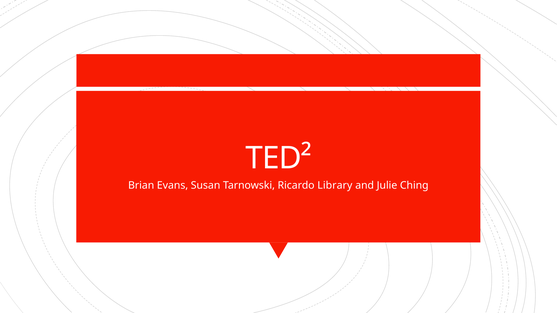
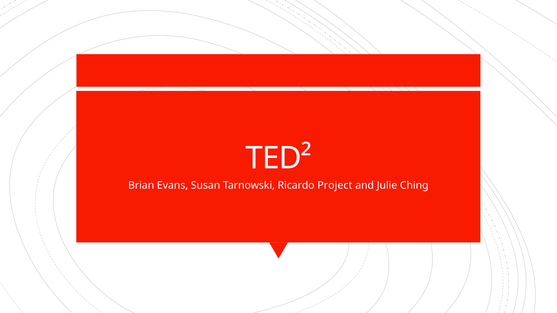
Library: Library -> Project
